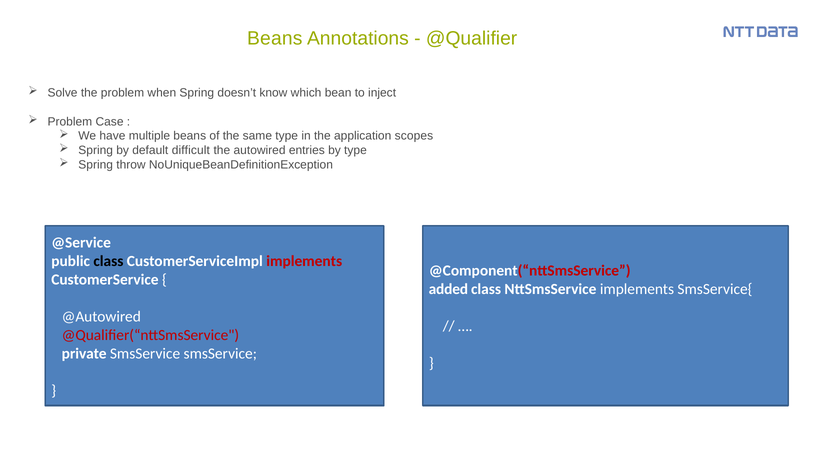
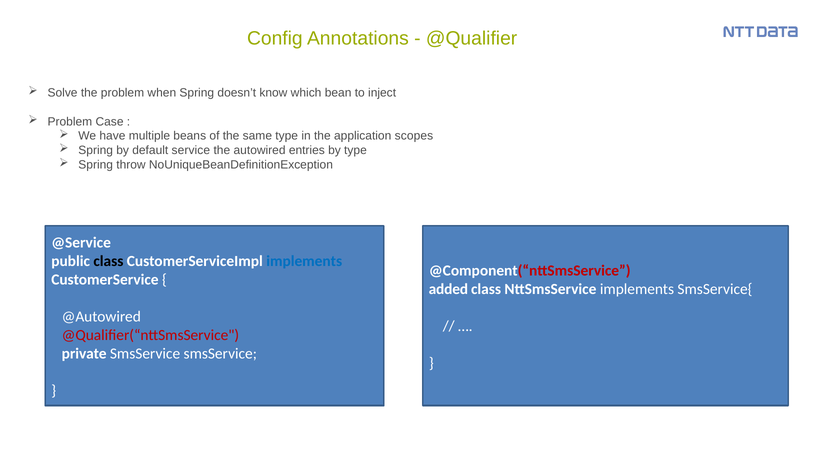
Beans at (275, 39): Beans -> Config
difficult: difficult -> service
implements at (304, 261) colour: red -> blue
